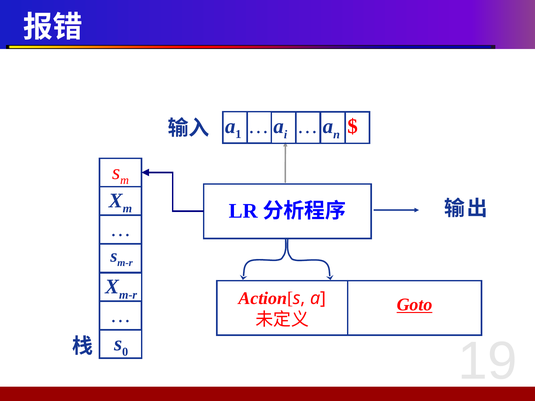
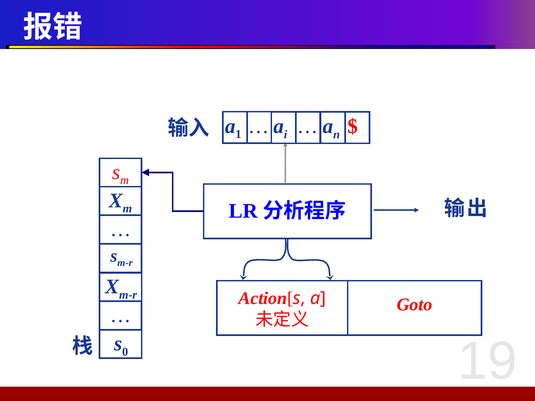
Goto underline: present -> none
